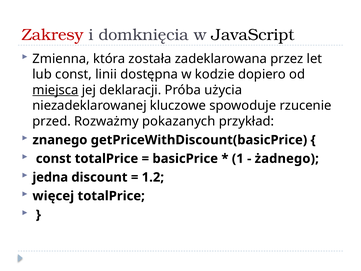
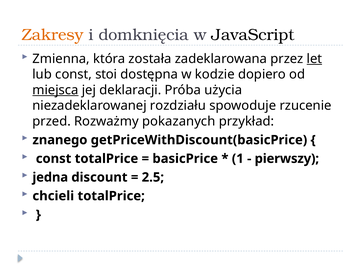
Zakresy colour: red -> orange
let underline: none -> present
linii: linii -> stoi
kluczowe: kluczowe -> rozdziału
żadnego: żadnego -> pierwszy
1.2: 1.2 -> 2.5
więcej: więcej -> chcieli
